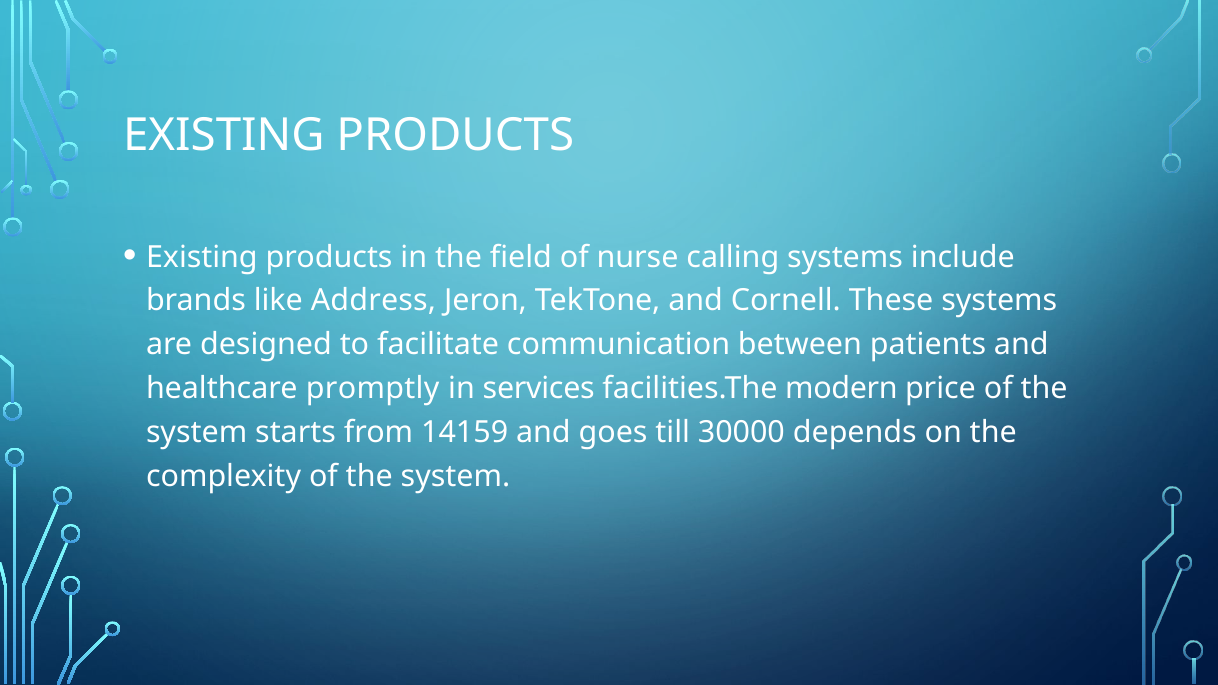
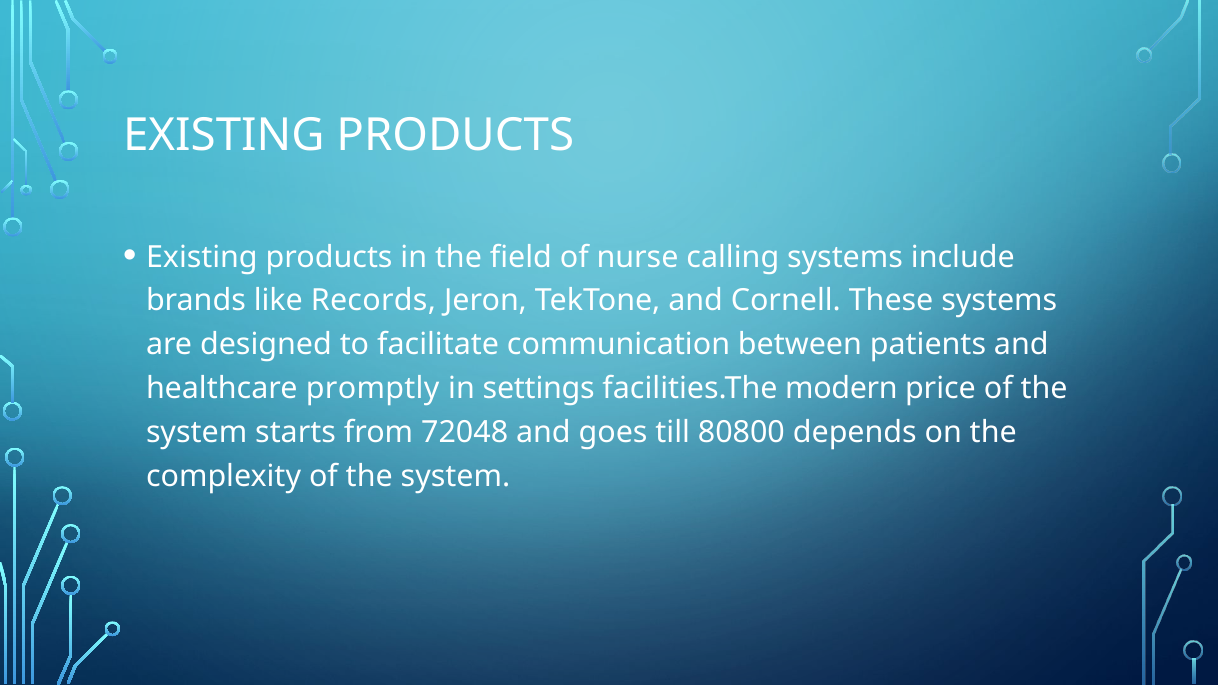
Address: Address -> Records
services: services -> settings
14159: 14159 -> 72048
30000: 30000 -> 80800
